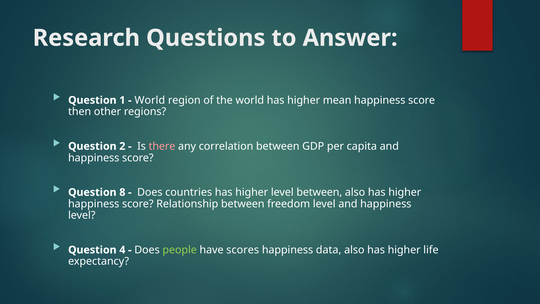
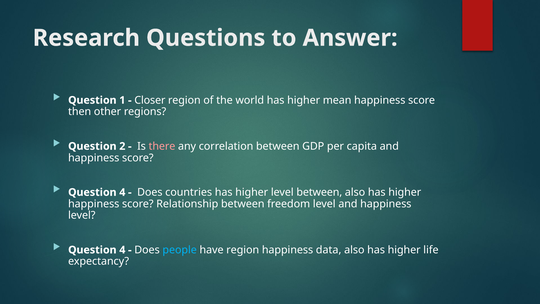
World at (150, 100): World -> Closer
8 at (122, 192): 8 -> 4
people colour: light green -> light blue
have scores: scores -> region
